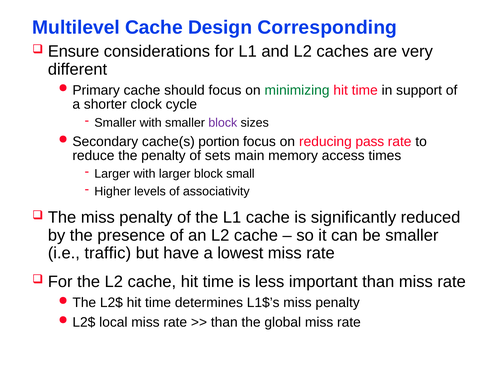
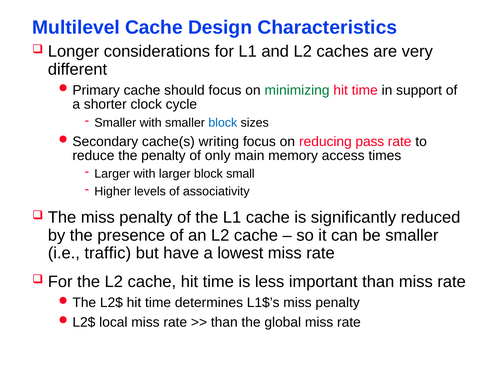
Corresponding: Corresponding -> Characteristics
Ensure: Ensure -> Longer
block at (223, 123) colour: purple -> blue
portion: portion -> writing
sets: sets -> only
